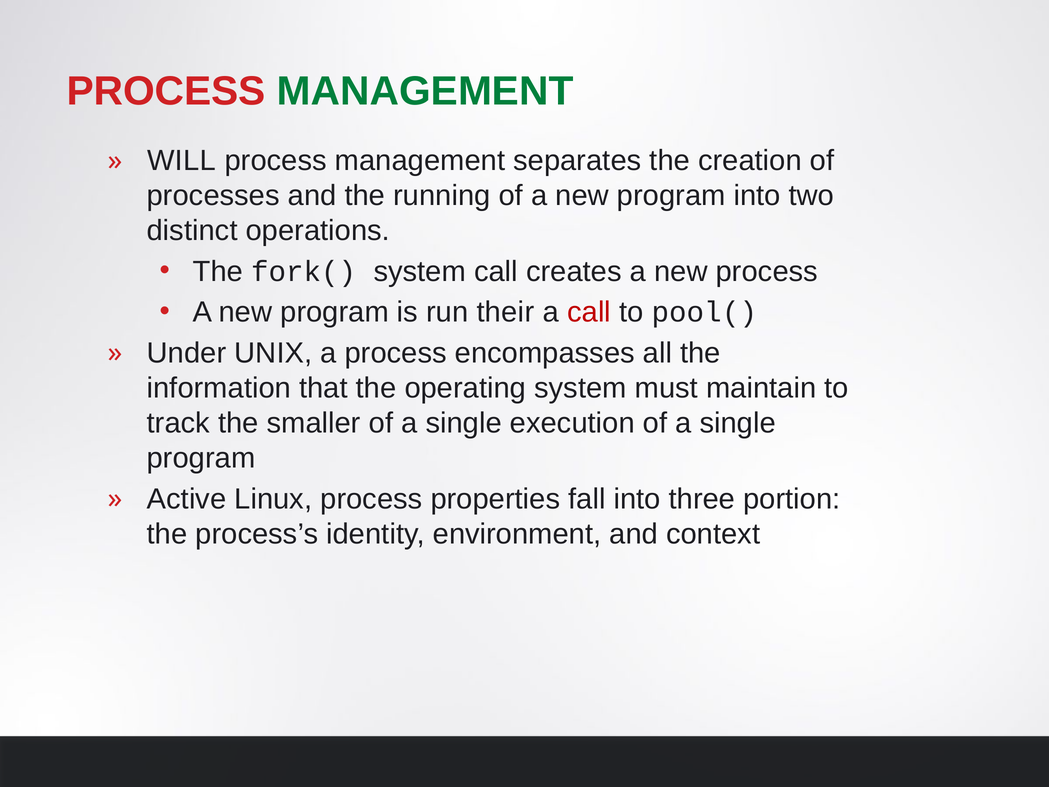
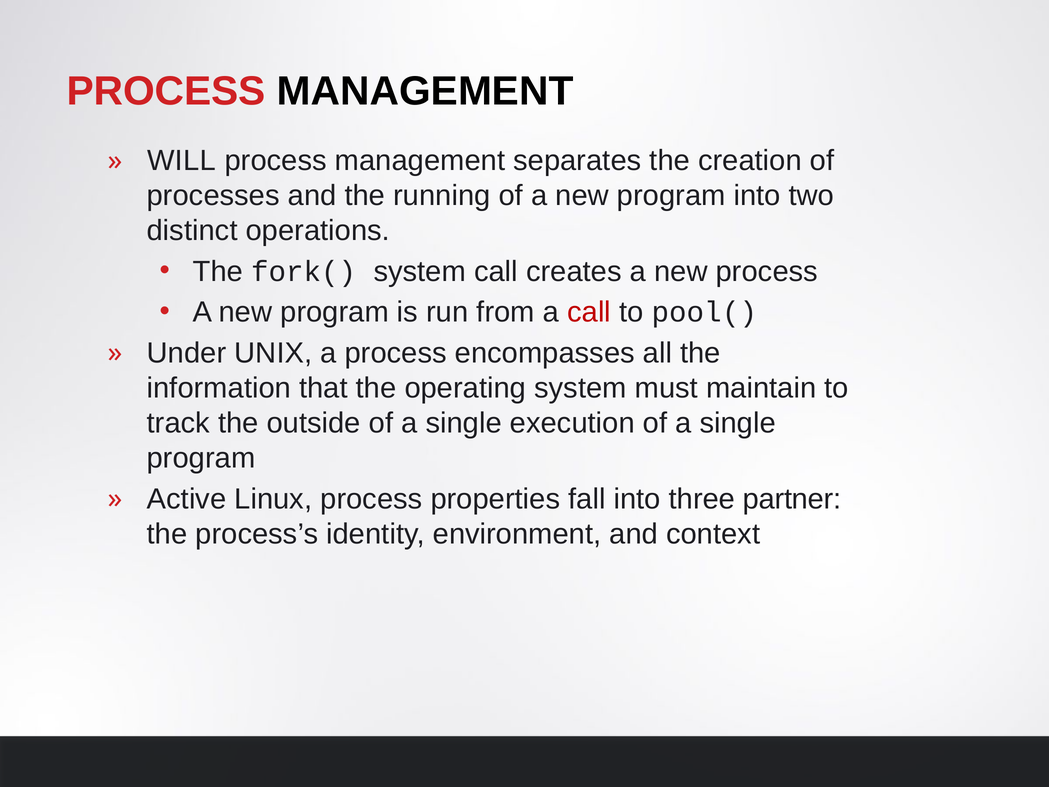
MANAGEMENT at (425, 91) colour: green -> black
their: their -> from
smaller: smaller -> outside
portion: portion -> partner
